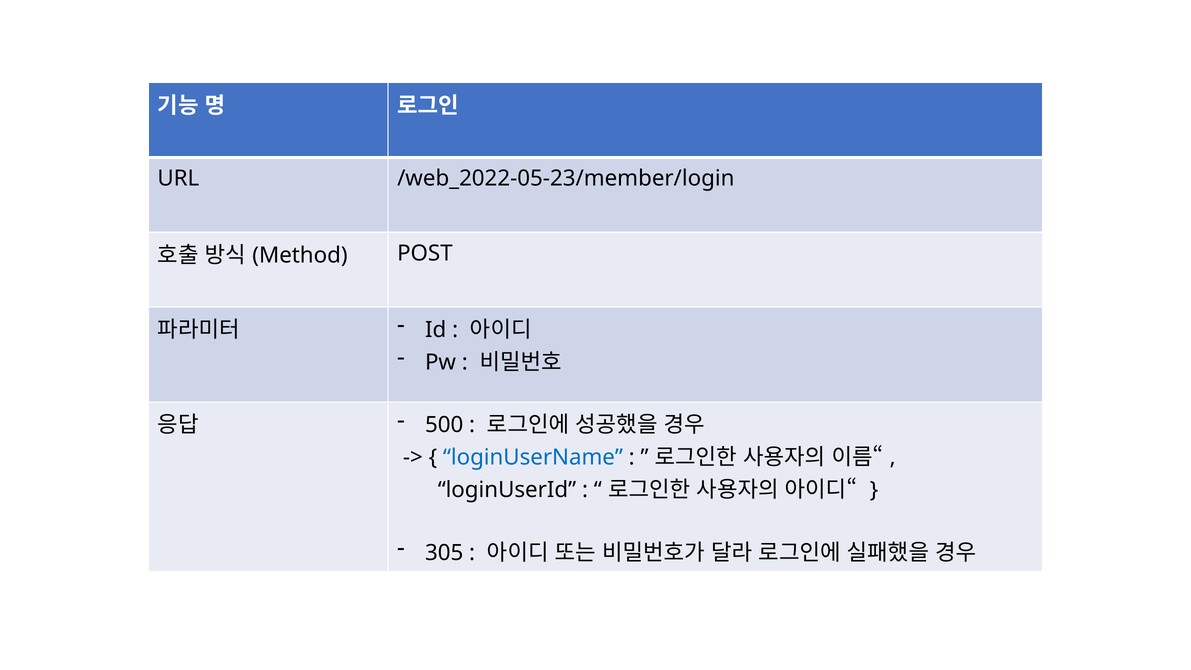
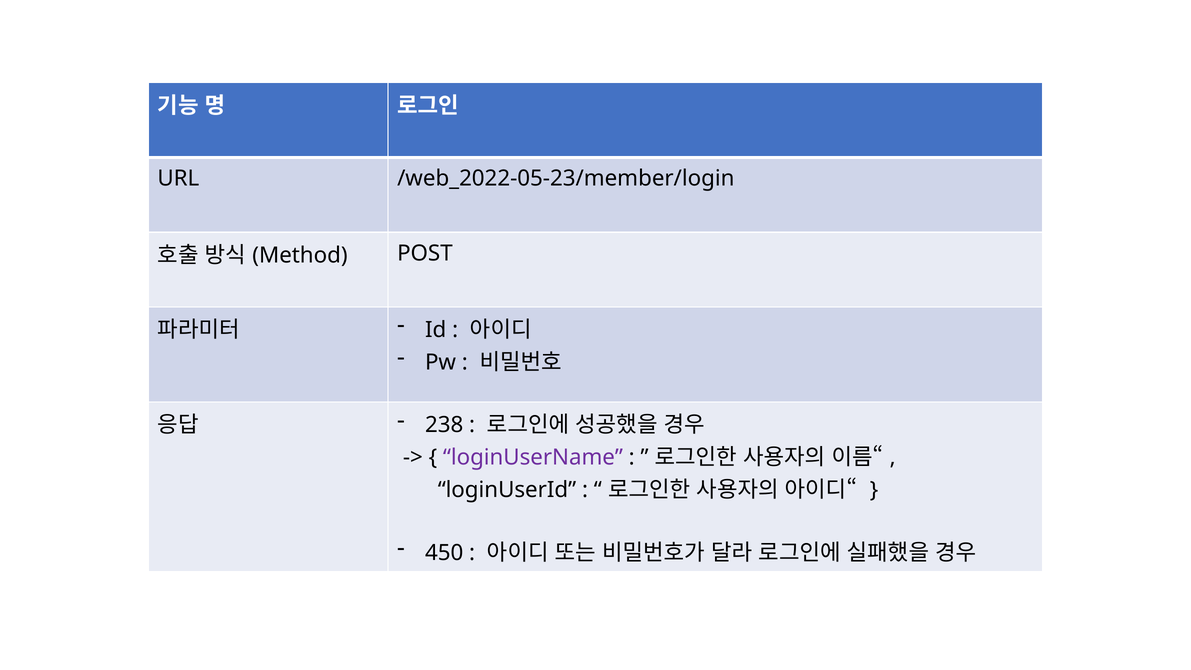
500: 500 -> 238
loginUserName colour: blue -> purple
305: 305 -> 450
